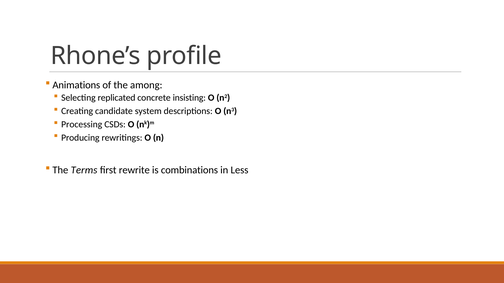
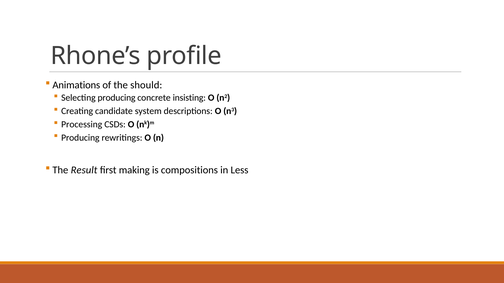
among: among -> should
Selecting replicated: replicated -> producing
Terms: Terms -> Result
rewrite: rewrite -> making
combinations: combinations -> compositions
